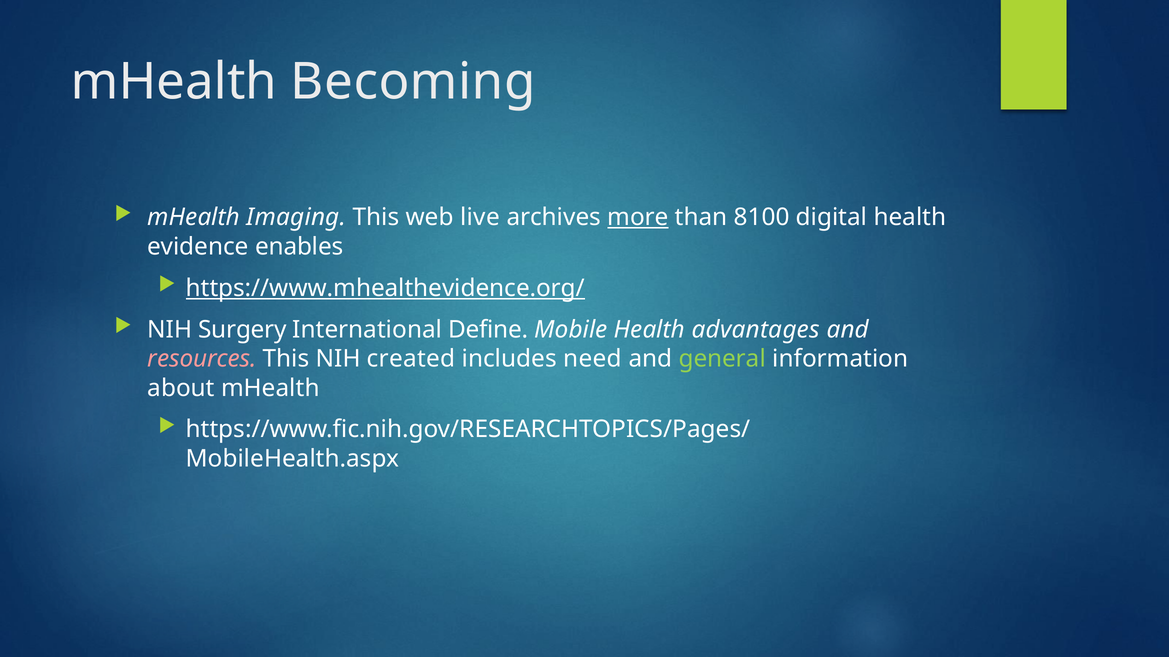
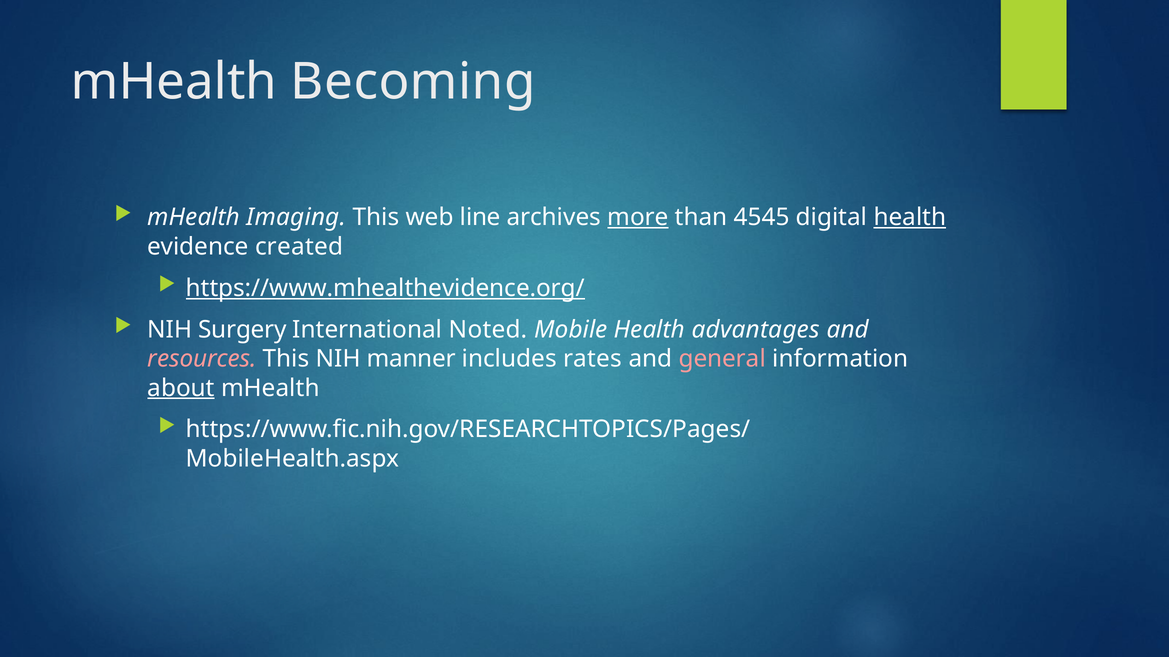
live: live -> line
8100: 8100 -> 4545
health at (910, 218) underline: none -> present
enables: enables -> created
Define: Define -> Noted
created: created -> manner
need: need -> rates
general colour: light green -> pink
about underline: none -> present
